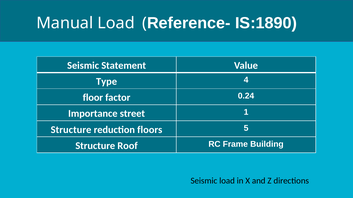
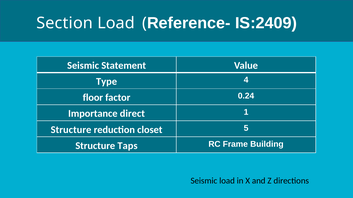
Manual: Manual -> Section
IS:1890: IS:1890 -> IS:2409
street: street -> direct
floors: floors -> closet
Roof: Roof -> Taps
